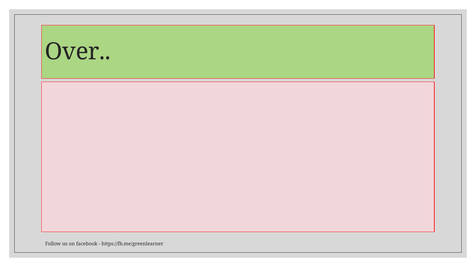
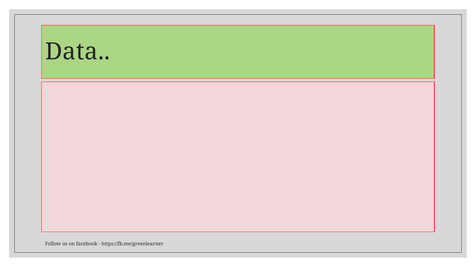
Over: Over -> Data
